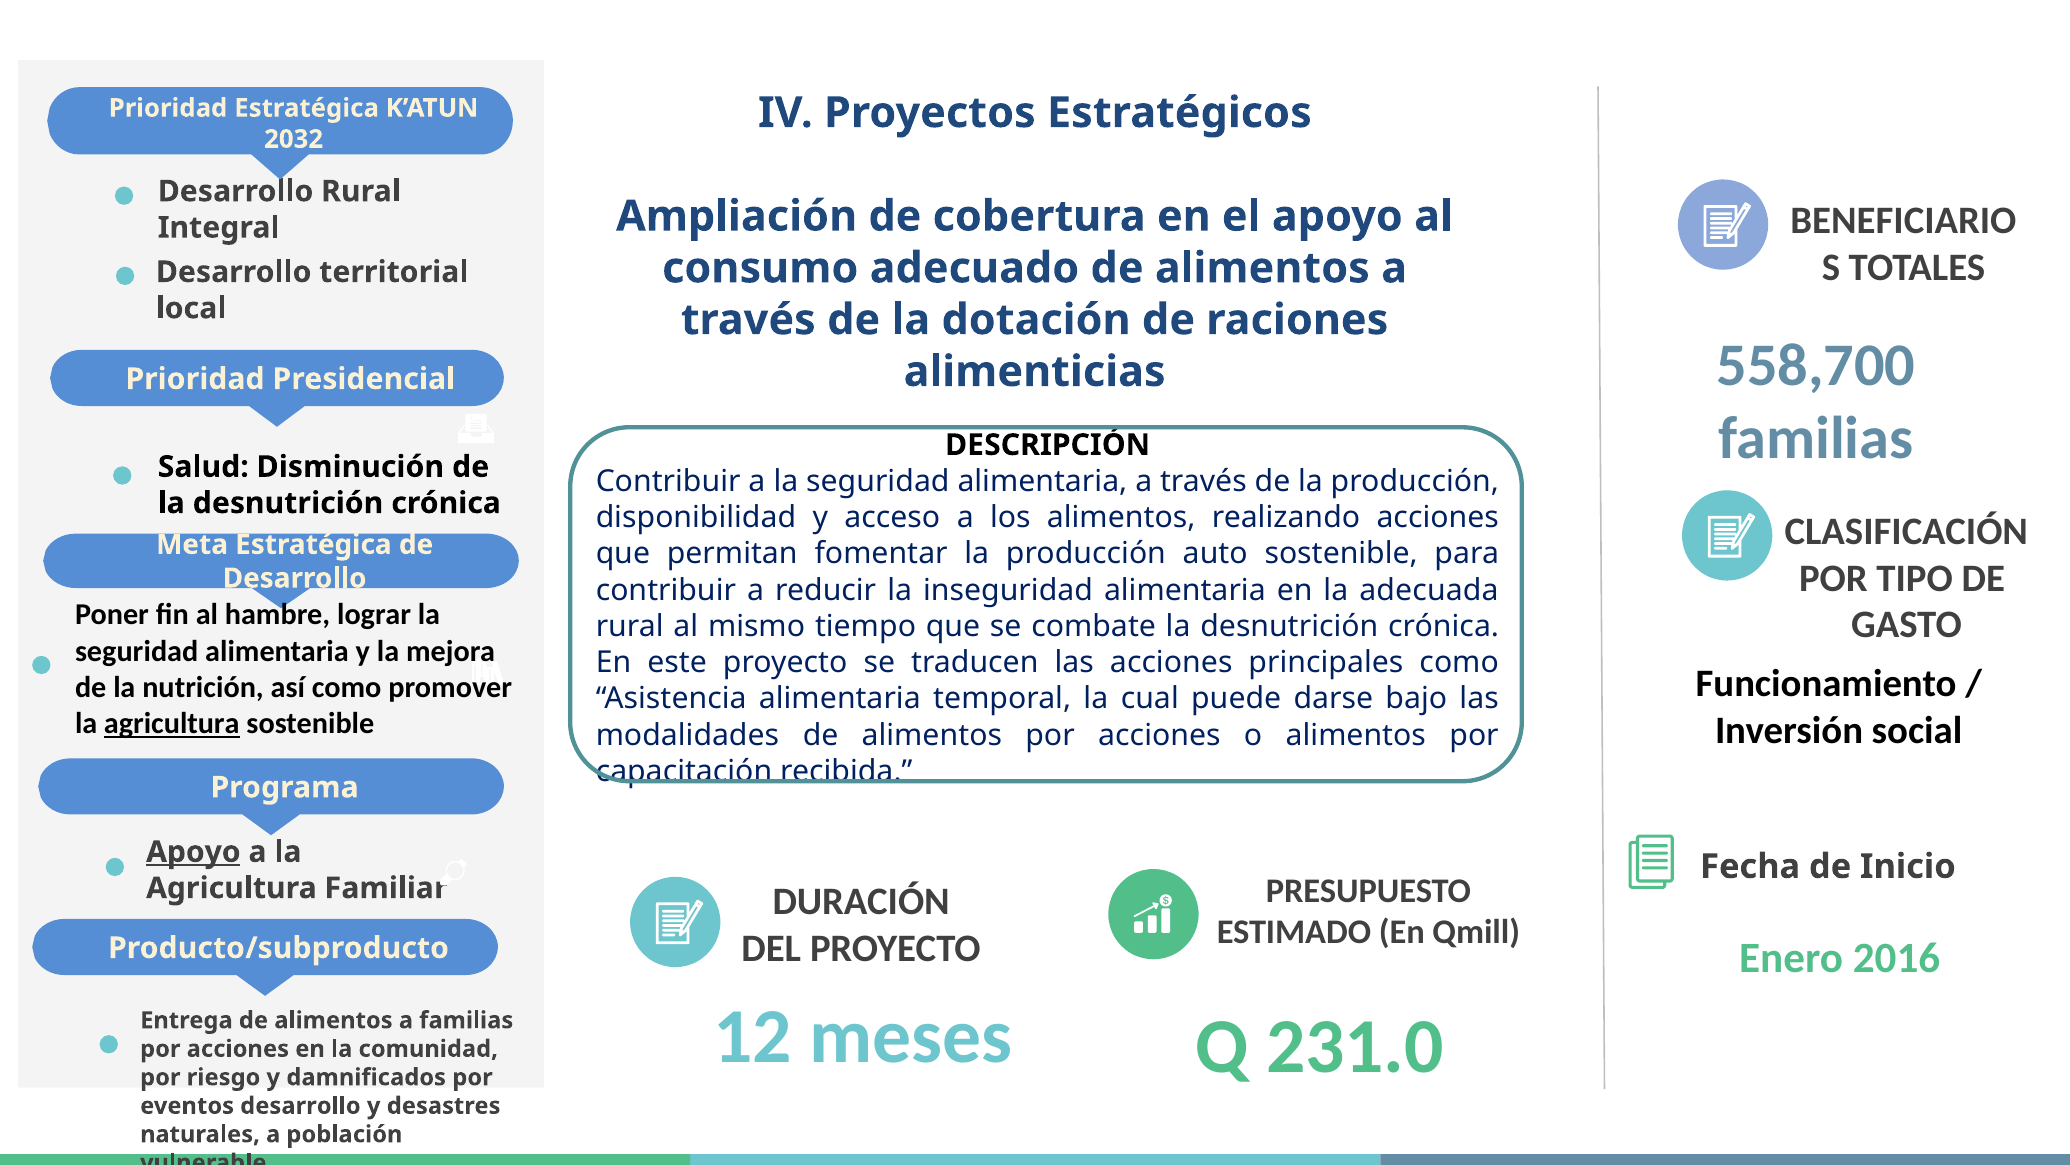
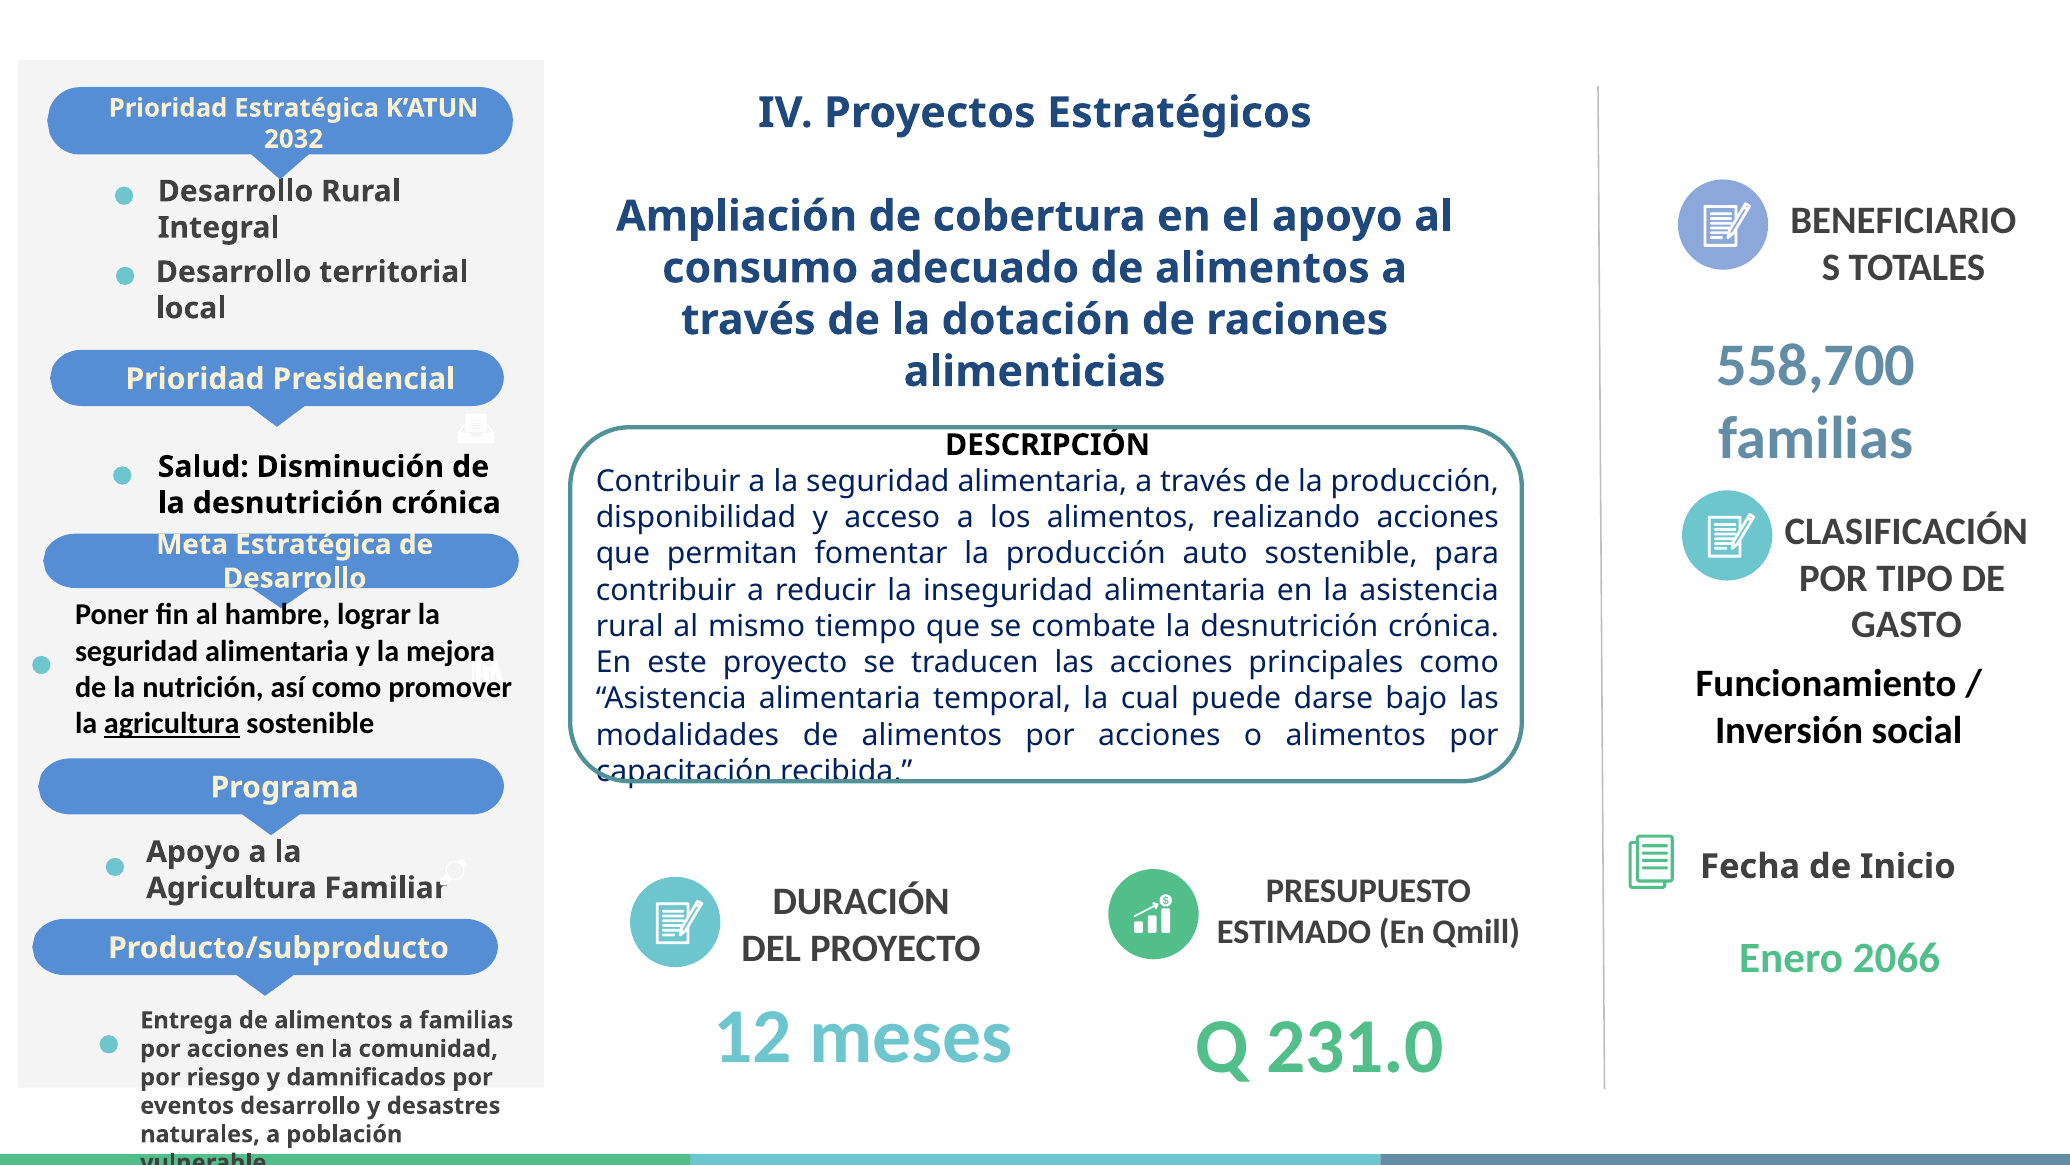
la adecuada: adecuada -> asistencia
Apoyo at (193, 852) underline: present -> none
2016: 2016 -> 2066
